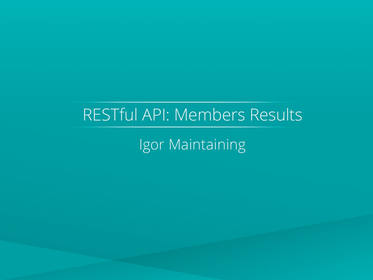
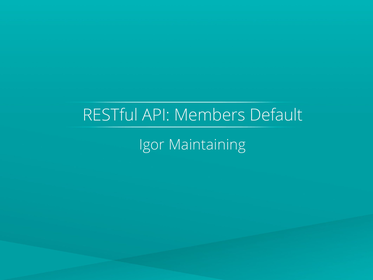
Results: Results -> Default
